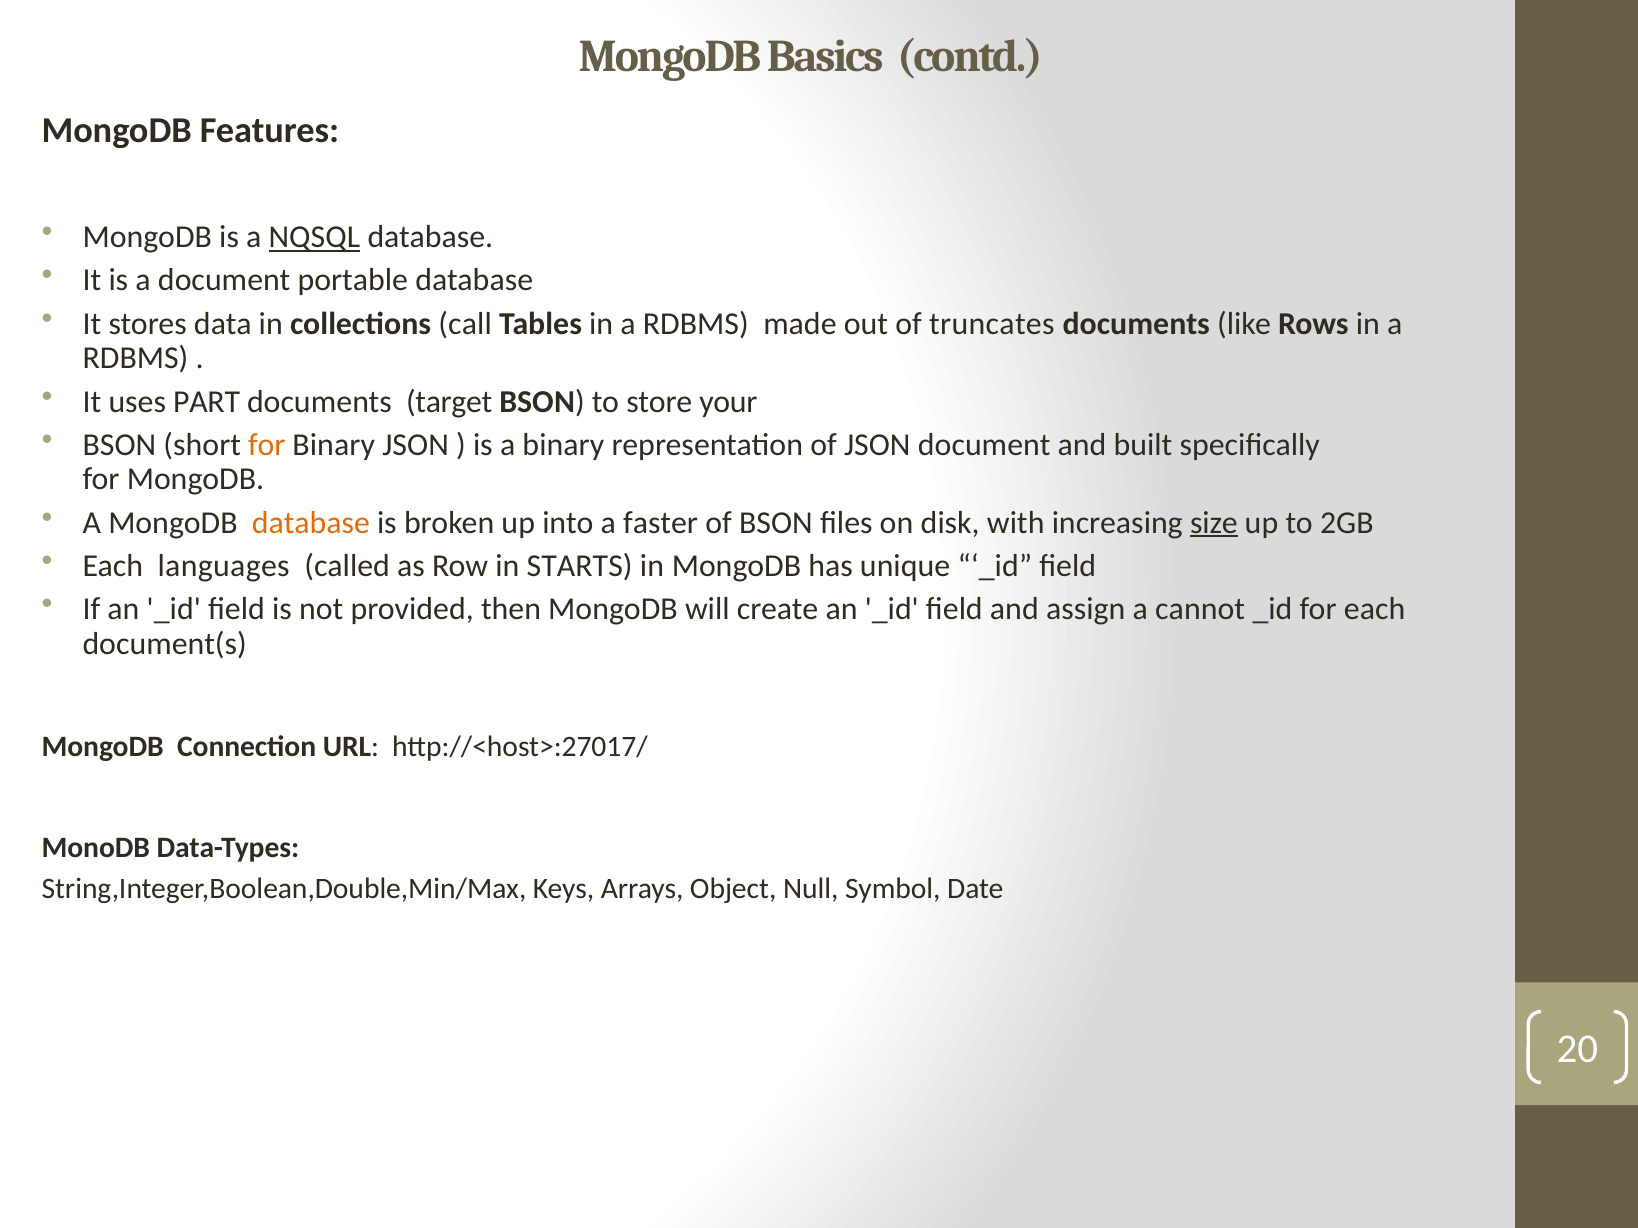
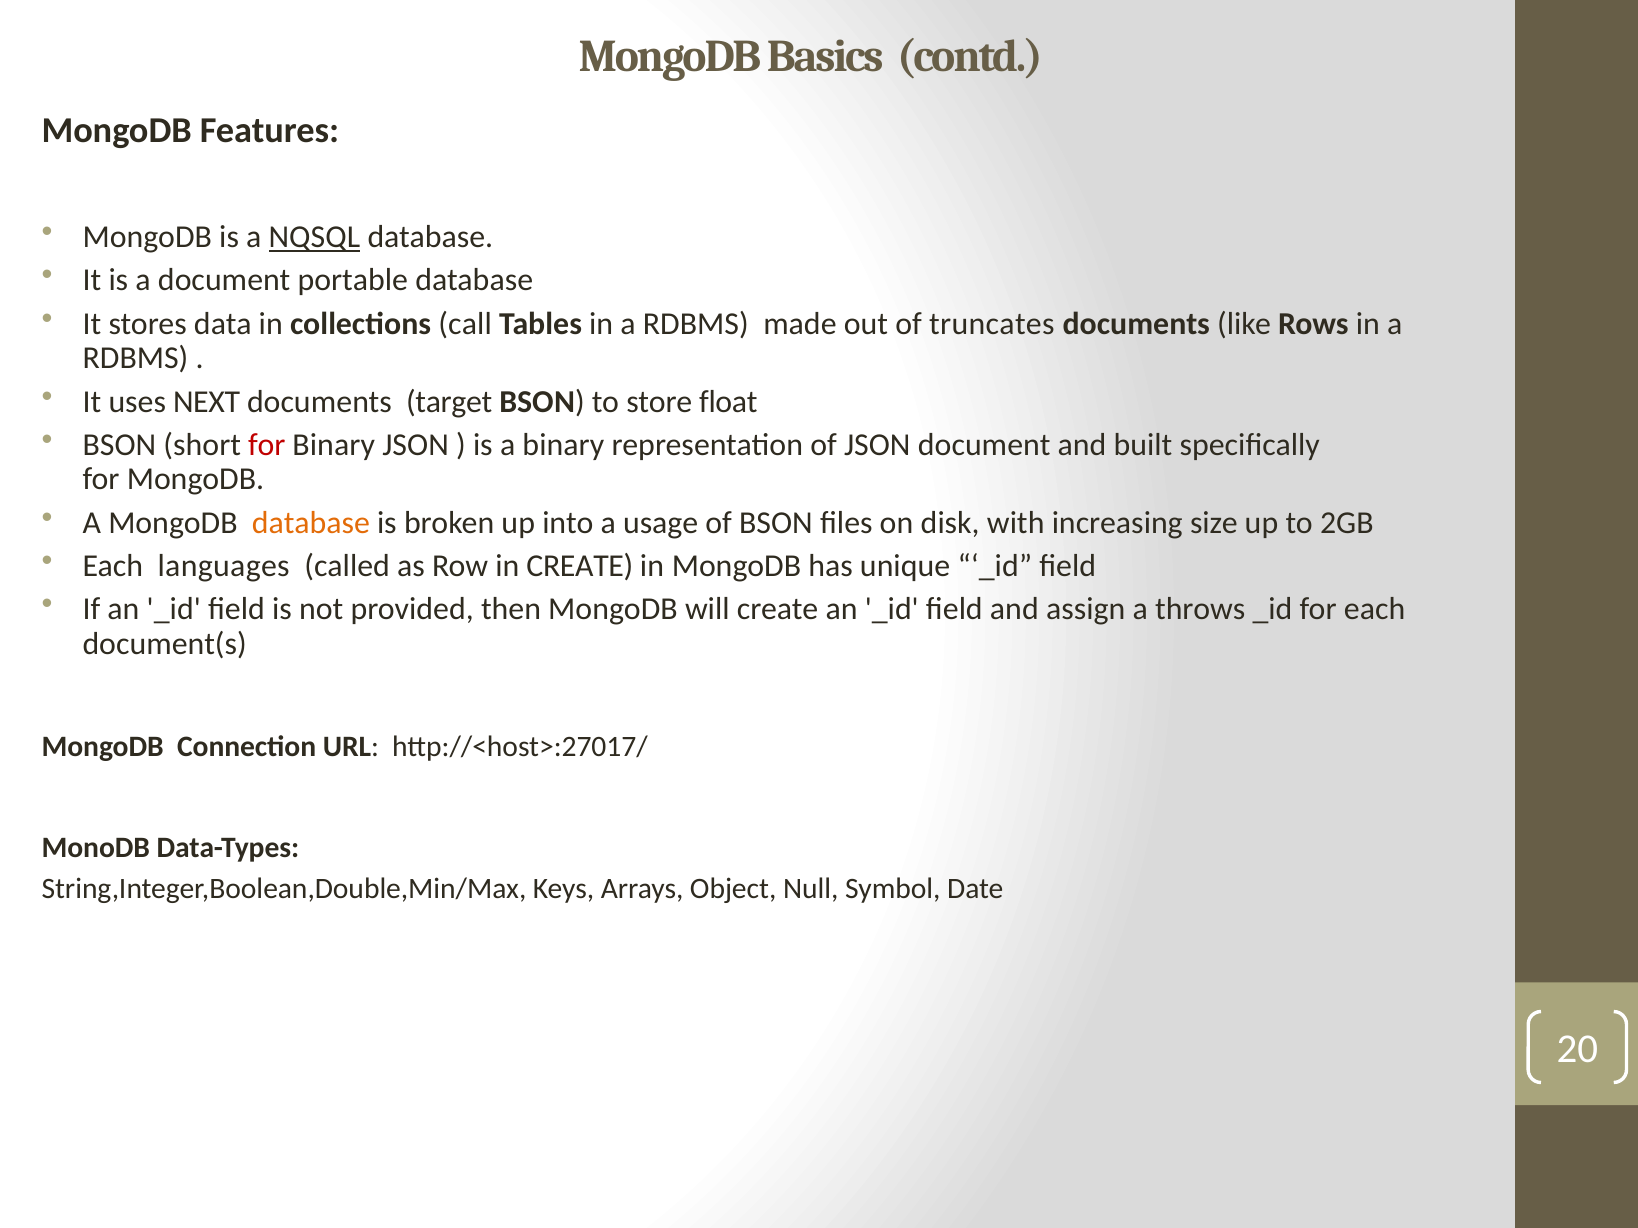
PART: PART -> NEXT
your: your -> float
for at (267, 445) colour: orange -> red
faster: faster -> usage
size underline: present -> none
in STARTS: STARTS -> CREATE
cannot: cannot -> throws
